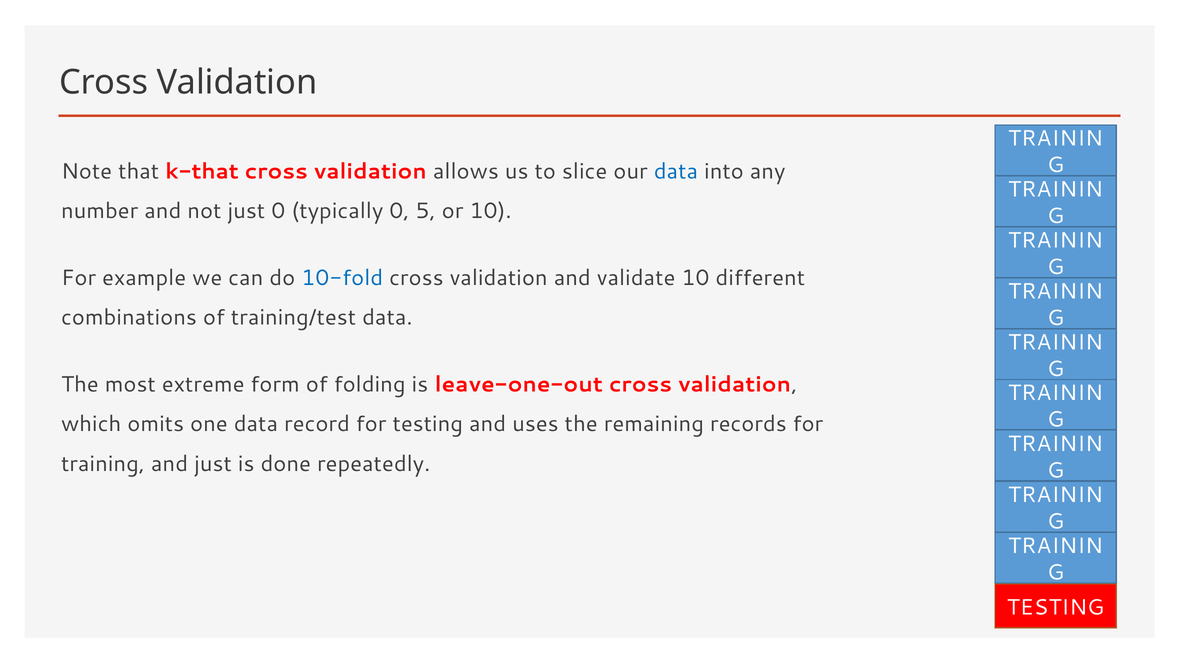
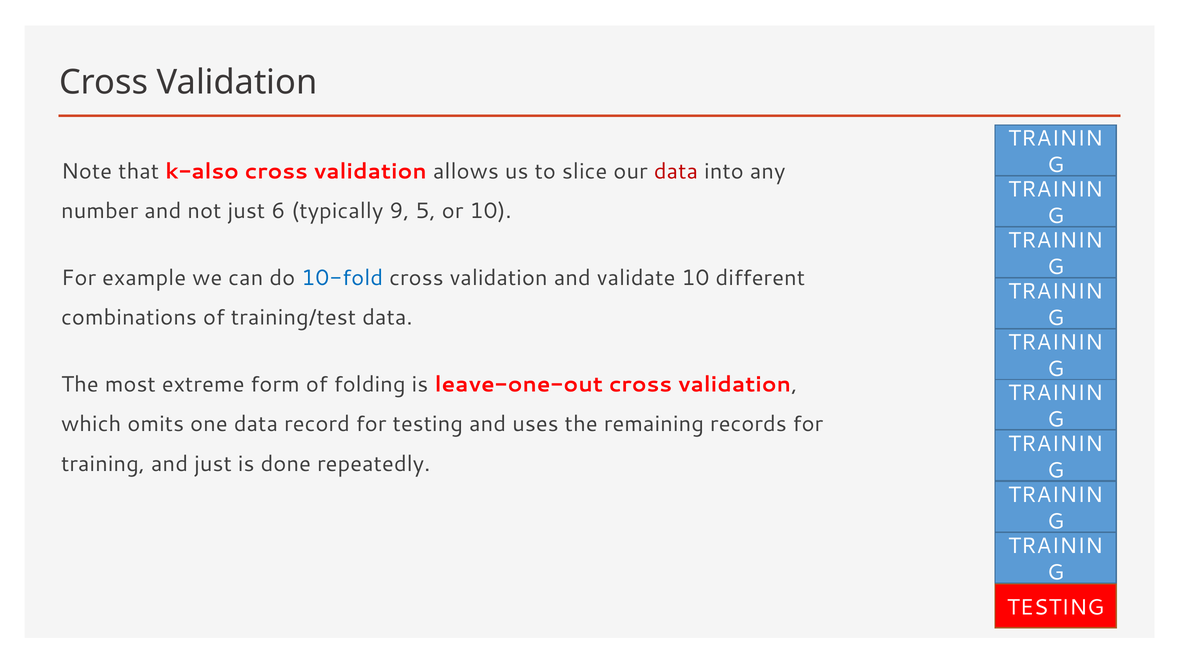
k-that: k-that -> k-also
data at (676, 171) colour: blue -> red
just 0: 0 -> 6
typically 0: 0 -> 9
